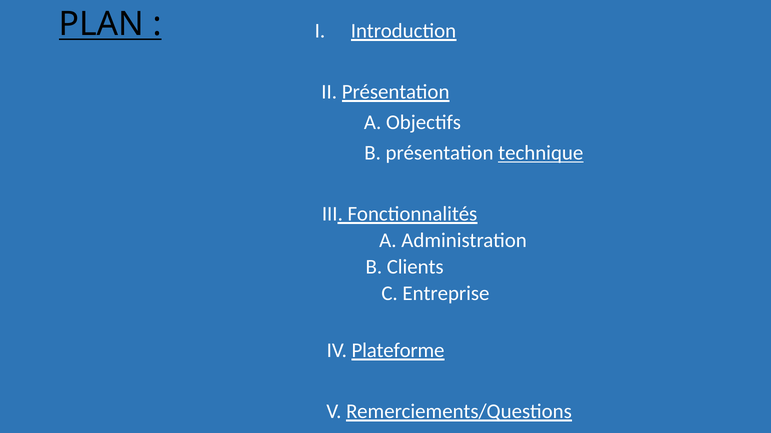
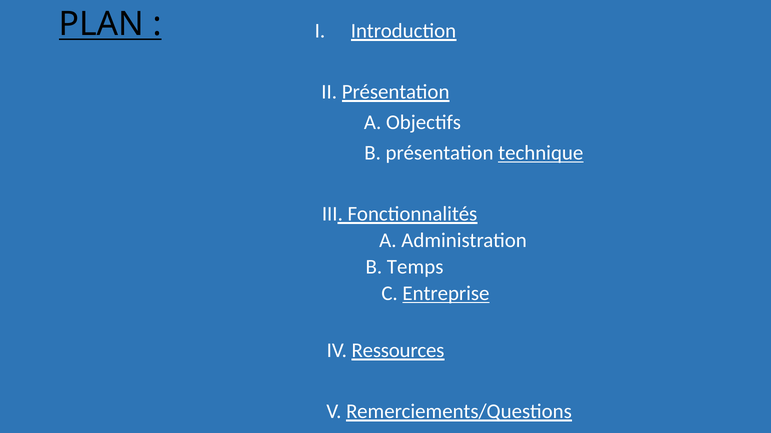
Clients: Clients -> Temps
Entreprise underline: none -> present
Plateforme: Plateforme -> Ressources
